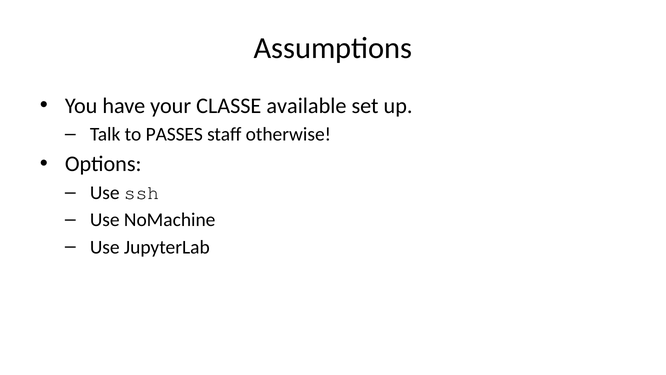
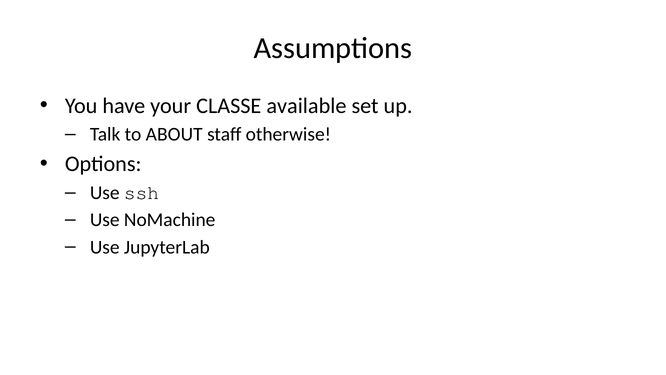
PASSES: PASSES -> ABOUT
